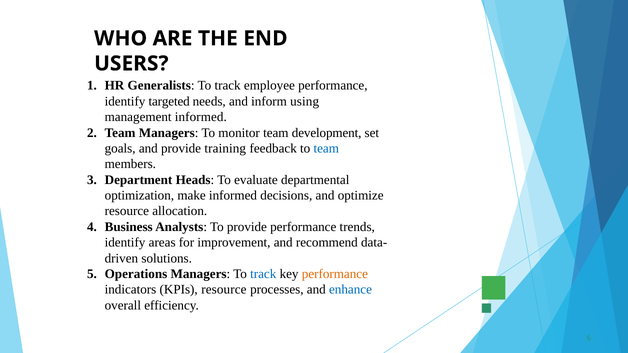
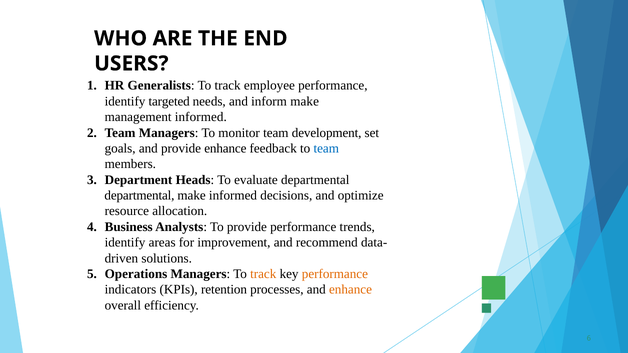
inform using: using -> make
provide training: training -> enhance
optimization at (139, 196): optimization -> departmental
track at (263, 274) colour: blue -> orange
KPIs resource: resource -> retention
enhance at (350, 290) colour: blue -> orange
